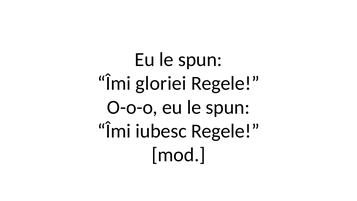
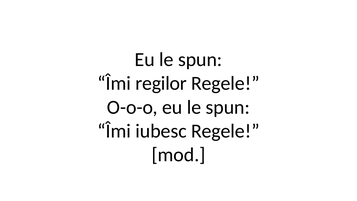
gloriei: gloriei -> regilor
